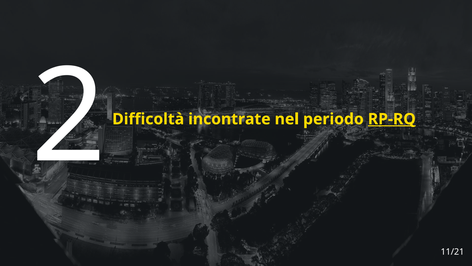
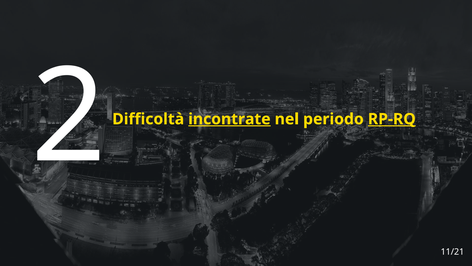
incontrate underline: none -> present
